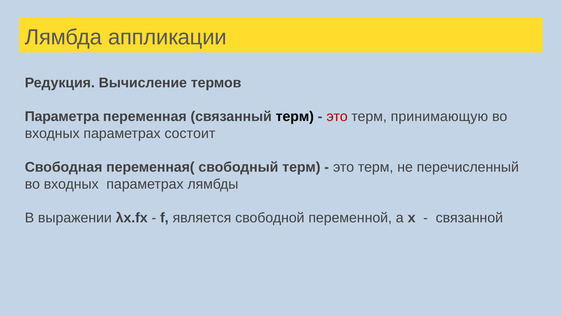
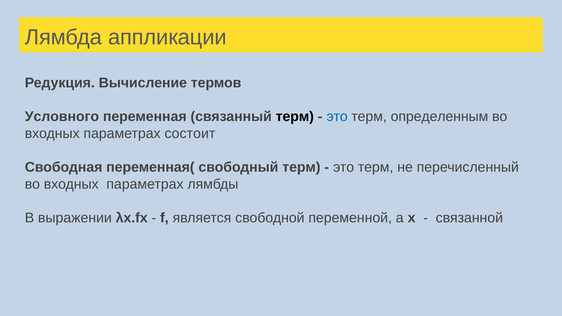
Параметра: Параметра -> Условного
это at (337, 117) colour: red -> blue
принимающую: принимающую -> определенным
